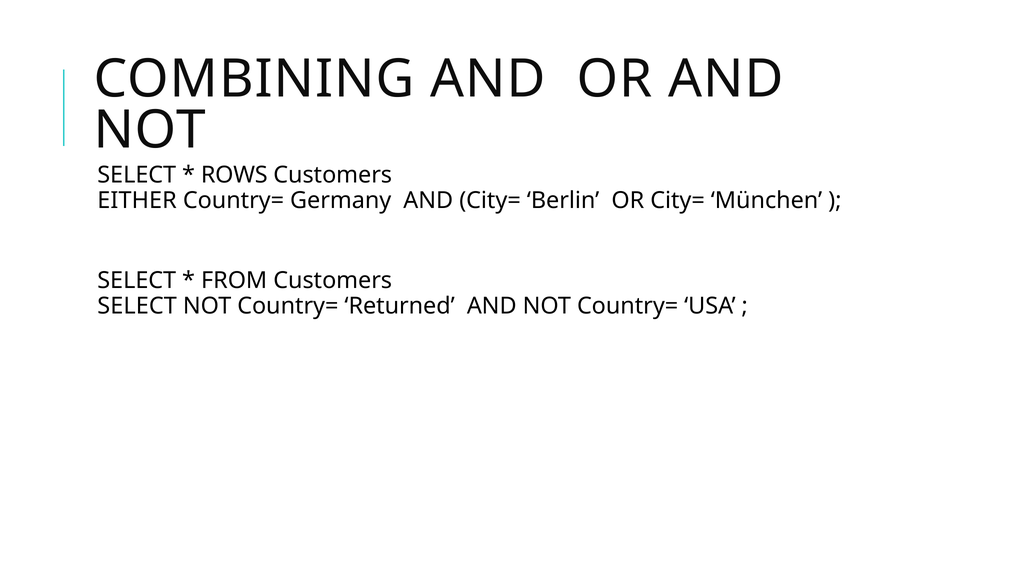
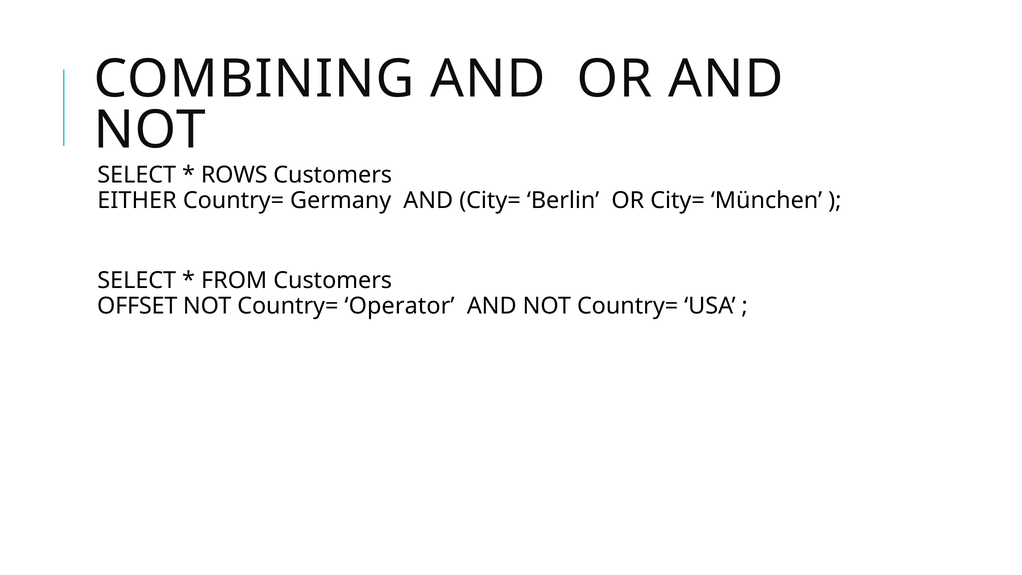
SELECT at (137, 306): SELECT -> OFFSET
Returned: Returned -> Operator
